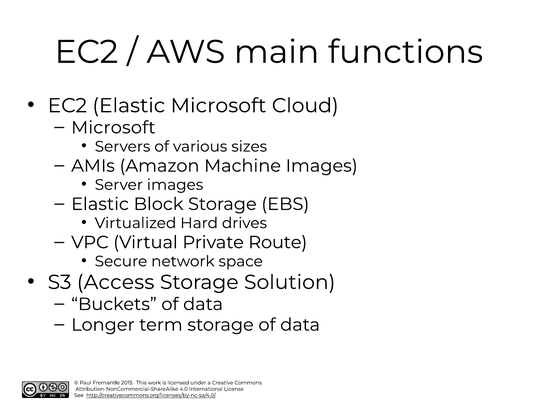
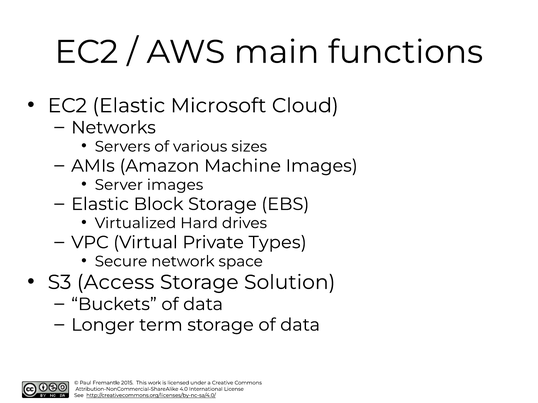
Microsoft at (113, 128): Microsoft -> Networks
Route: Route -> Types
